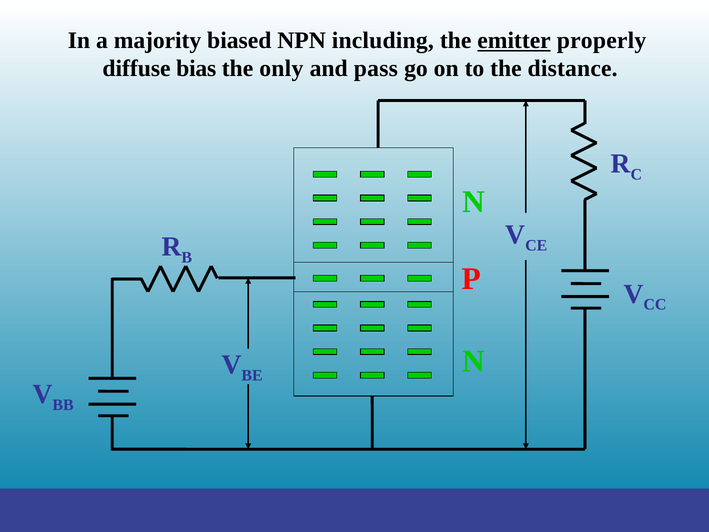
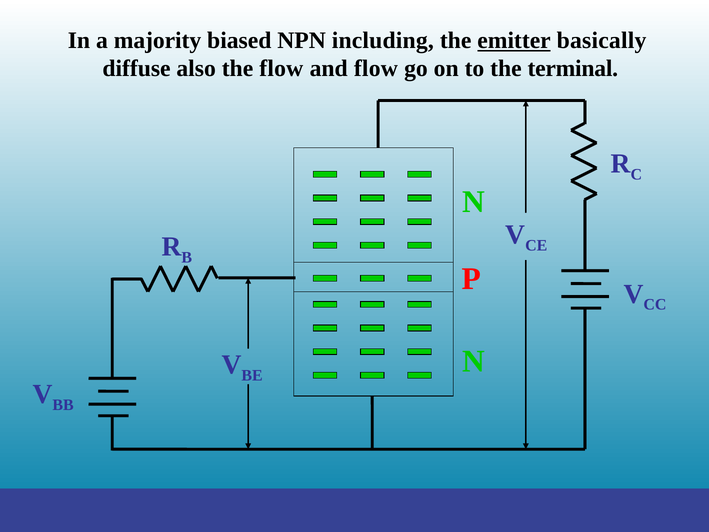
properly: properly -> basically
bias: bias -> also
the only: only -> flow
and pass: pass -> flow
distance: distance -> terminal
